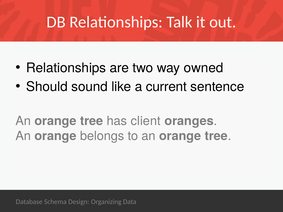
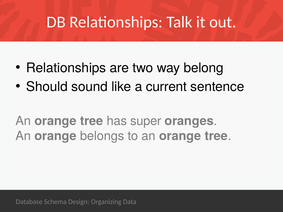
owned: owned -> belong
client: client -> super
